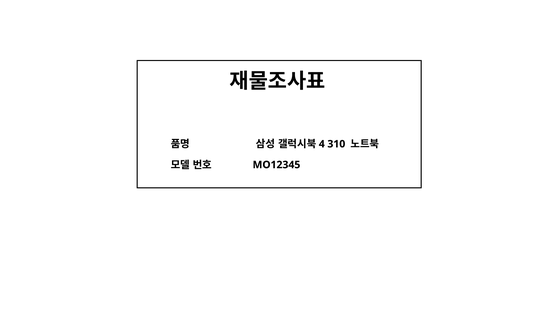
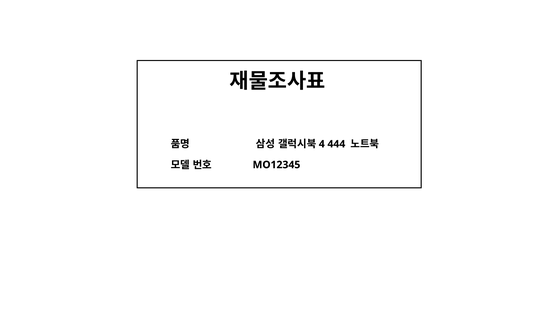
310: 310 -> 444
